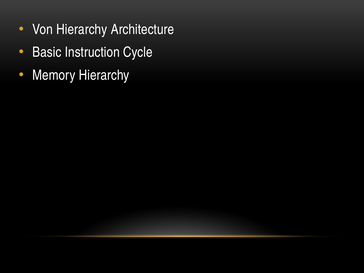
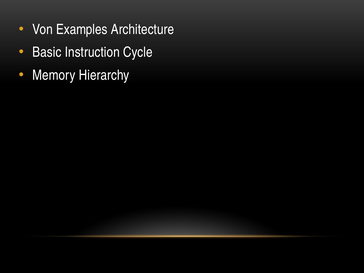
Von Hierarchy: Hierarchy -> Examples
